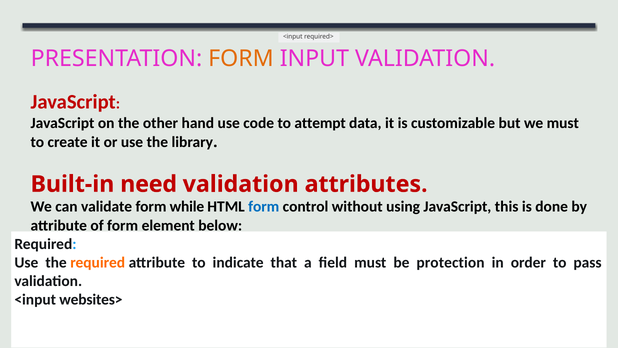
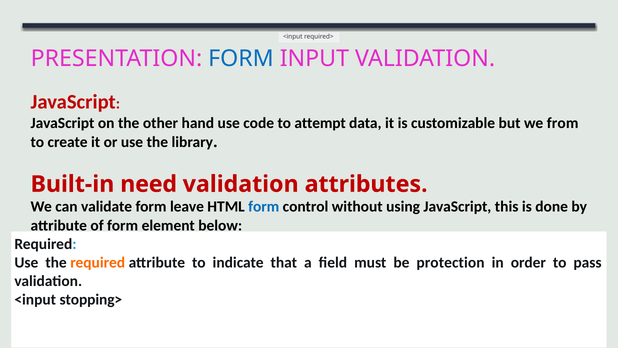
FORM at (241, 58) colour: orange -> blue
we must: must -> from
while: while -> leave
websites>: websites> -> stopping>
